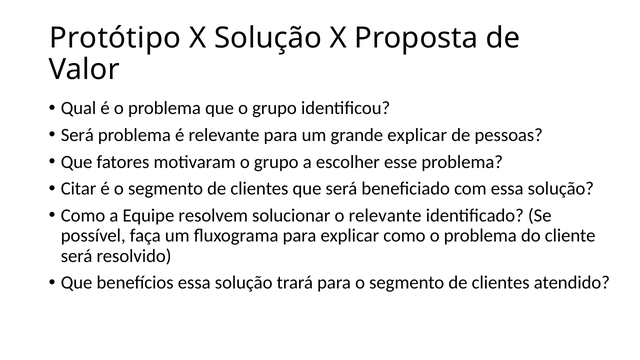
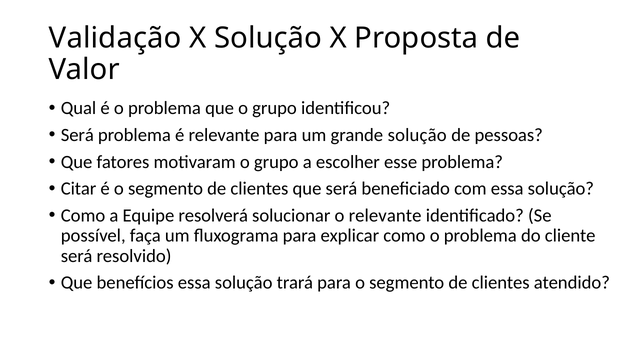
Protótipo: Protótipo -> Validação
grande explicar: explicar -> solução
resolvem: resolvem -> resolverá
